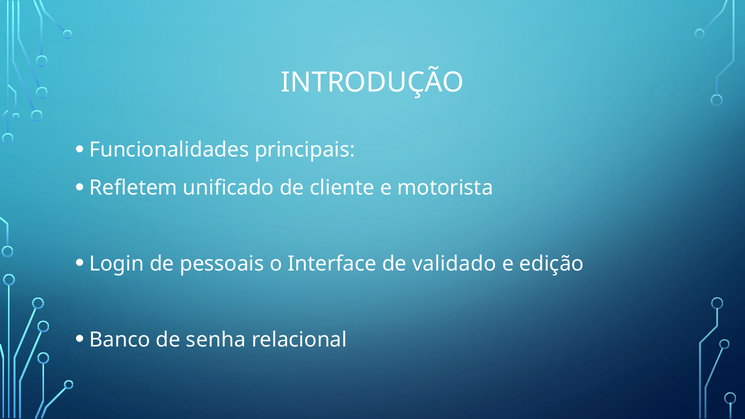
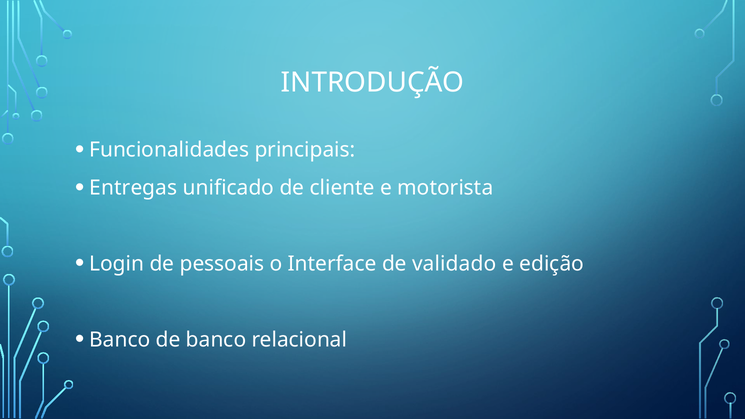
Refletem: Refletem -> Entregas
de senha: senha -> banco
